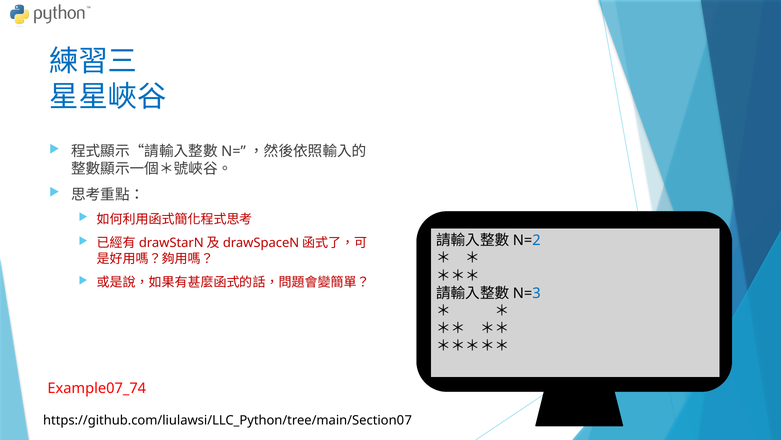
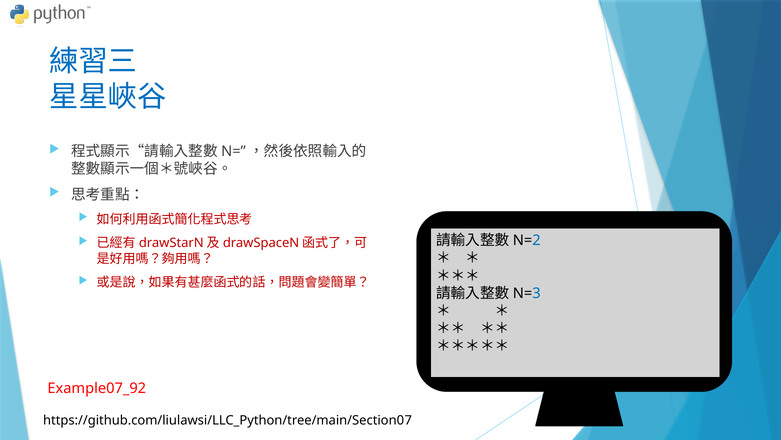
Example07_74: Example07_74 -> Example07_92
